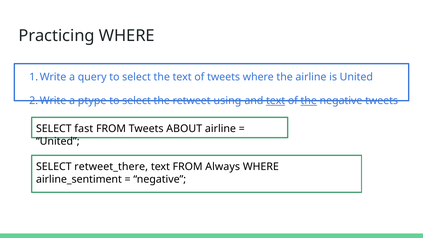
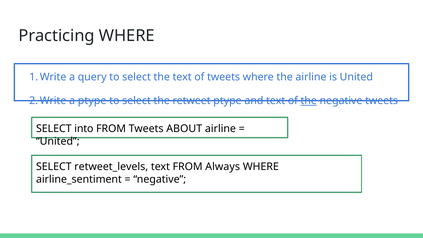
retweet using: using -> ptype
text at (276, 101) underline: present -> none
fast: fast -> into
retweet_there: retweet_there -> retweet_levels
